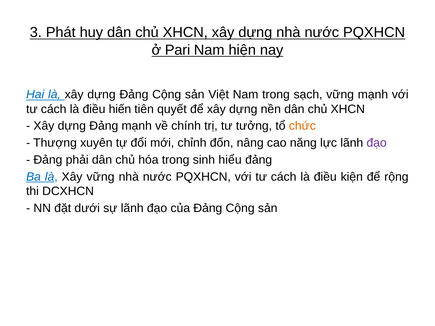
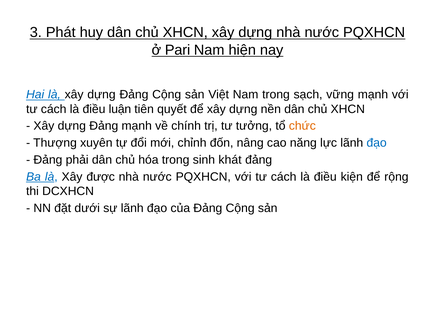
hiến: hiến -> luận
đạo at (377, 143) colour: purple -> blue
hiểu: hiểu -> khát
Xây vững: vững -> được
